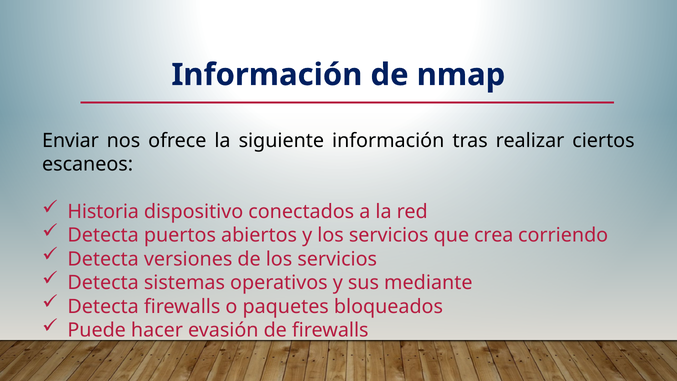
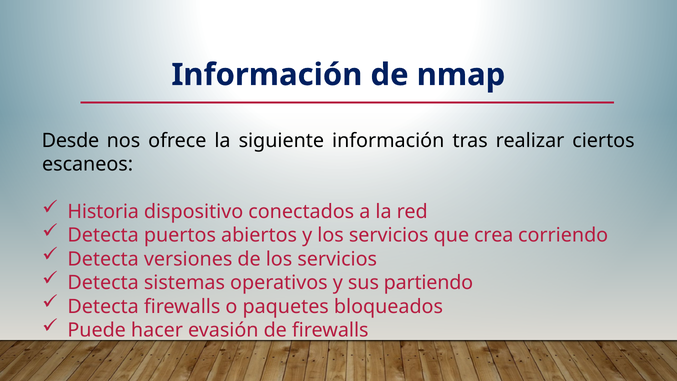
Enviar: Enviar -> Desde
mediante: mediante -> partiendo
